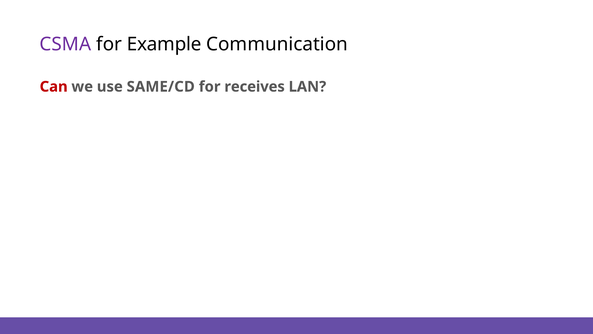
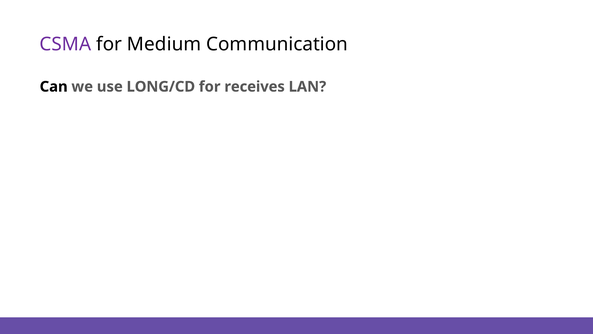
Example: Example -> Medium
Can colour: red -> black
SAME/CD: SAME/CD -> LONG/CD
